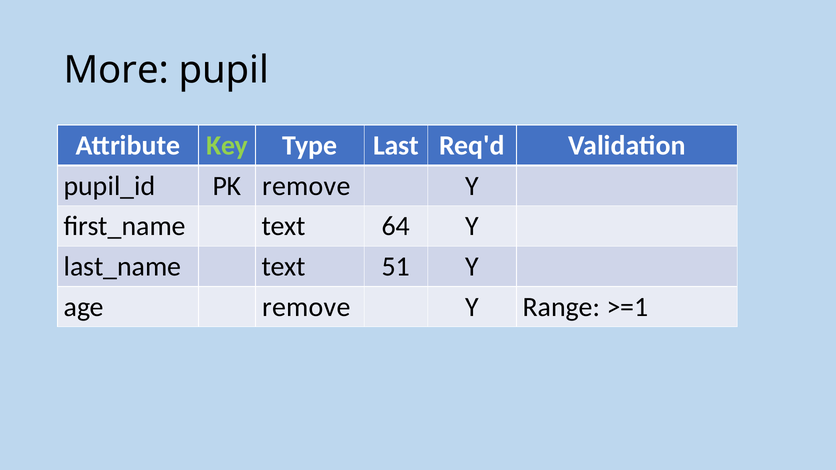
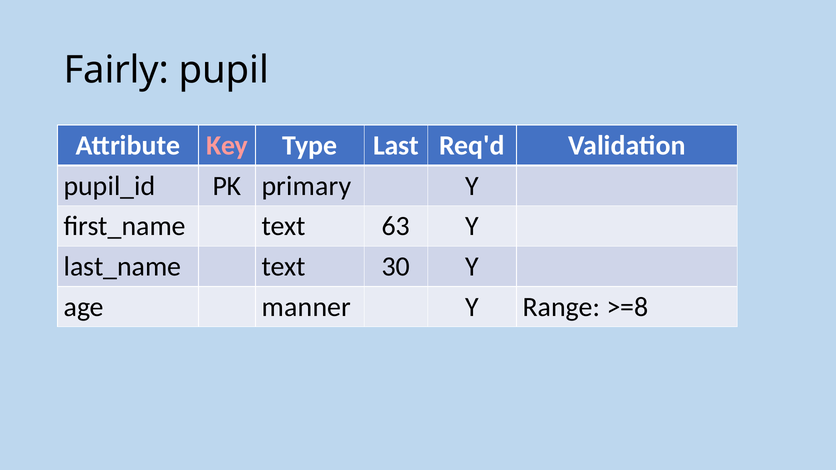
More: More -> Fairly
Key colour: light green -> pink
PK remove: remove -> primary
64: 64 -> 63
51: 51 -> 30
age remove: remove -> manner
>=1: >=1 -> >=8
